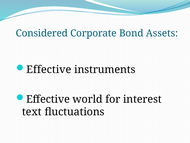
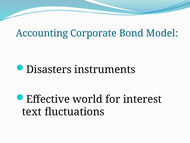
Considered: Considered -> Accounting
Assets: Assets -> Model
Effective at (49, 69): Effective -> Disasters
